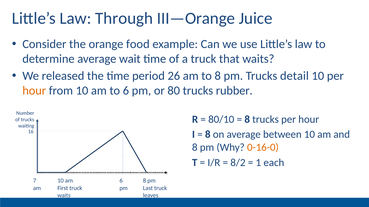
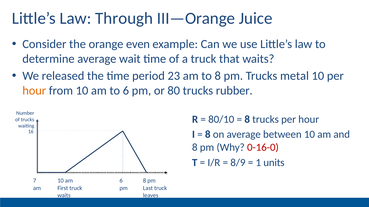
food: food -> even
26: 26 -> 23
detail: detail -> metal
0-16-0 colour: orange -> red
8/2: 8/2 -> 8/9
each: each -> units
